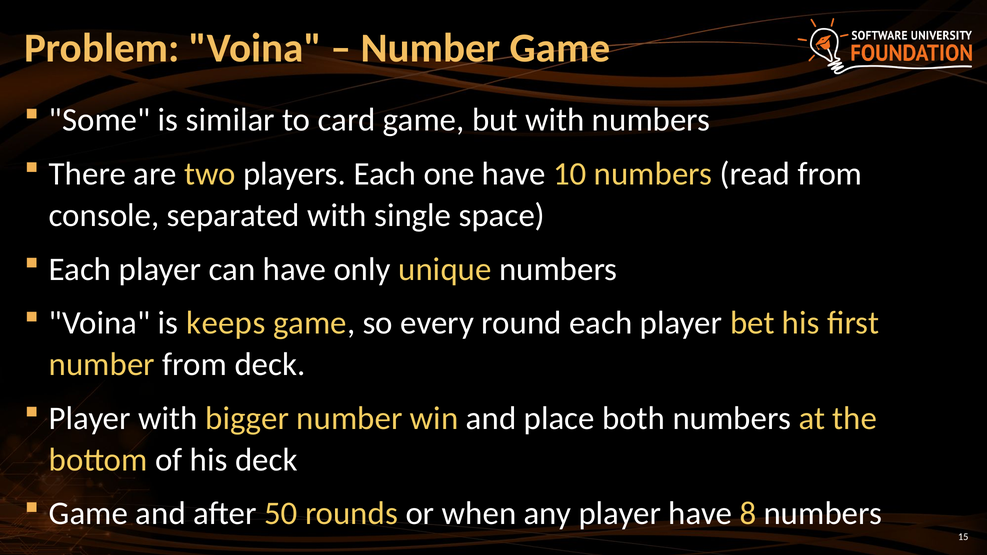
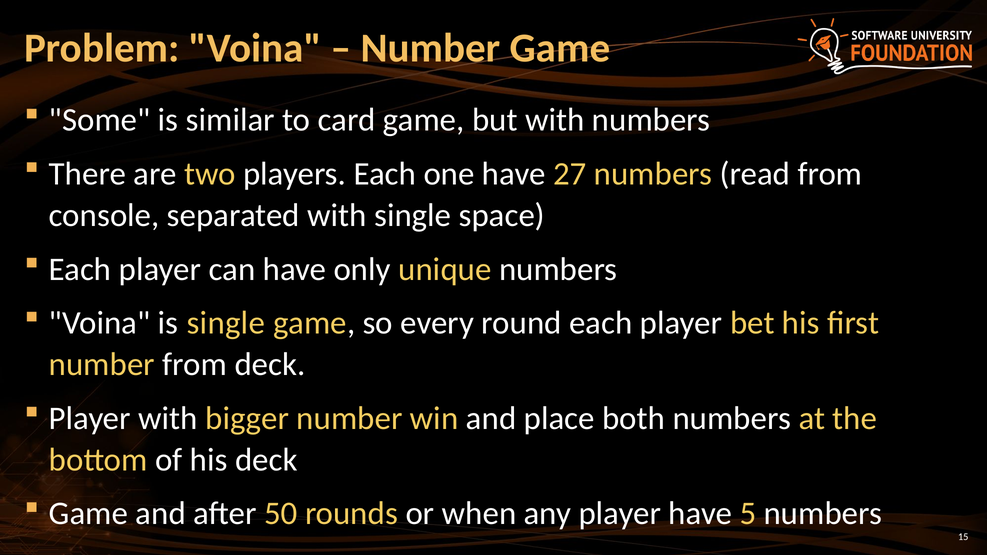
10: 10 -> 27
is keeps: keeps -> single
8: 8 -> 5
